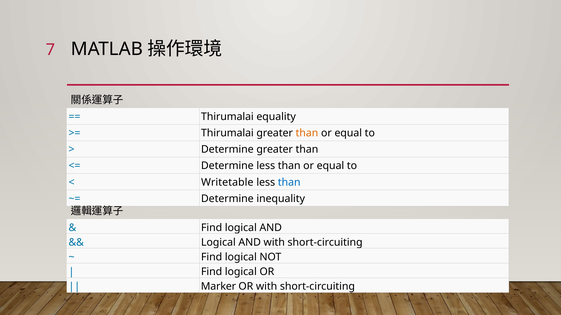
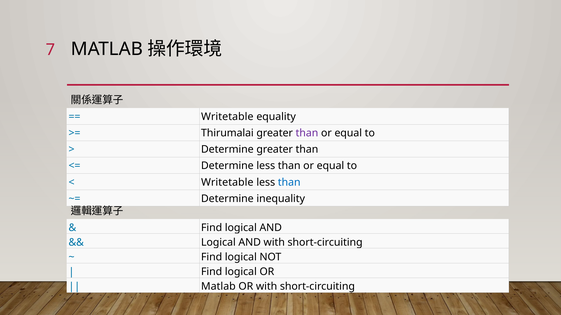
Thirumalai at (227, 117): Thirumalai -> Writetable
than at (307, 133) colour: orange -> purple
Marker at (218, 287): Marker -> Matlab
